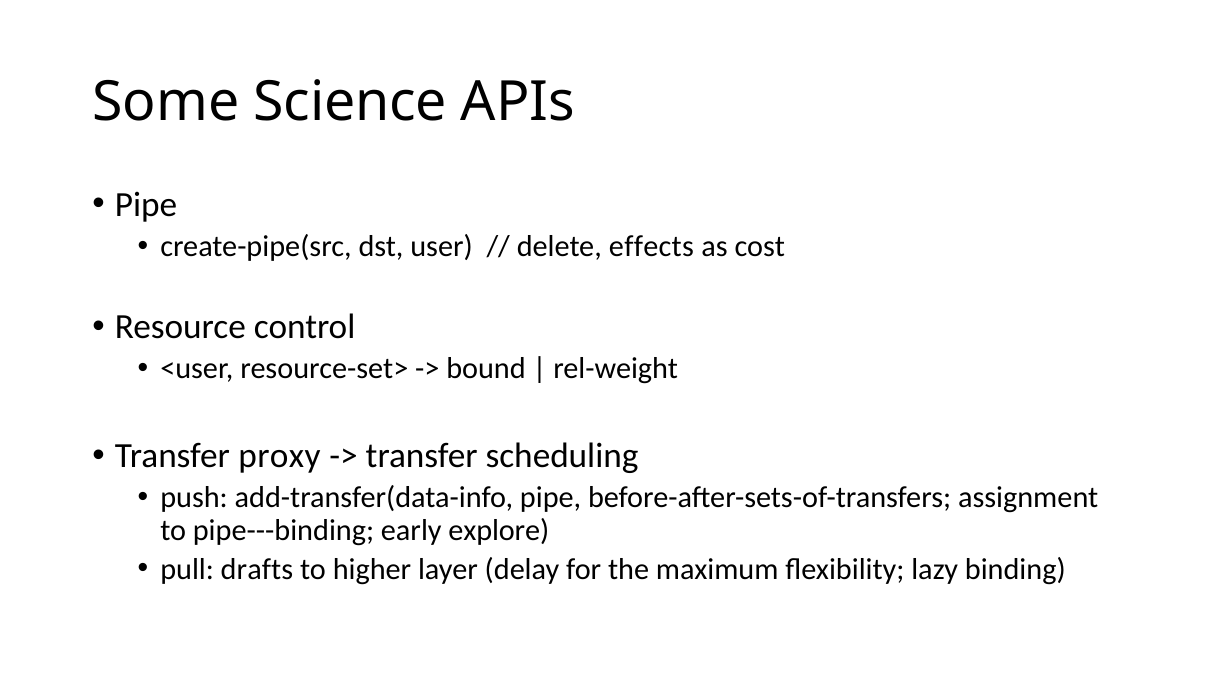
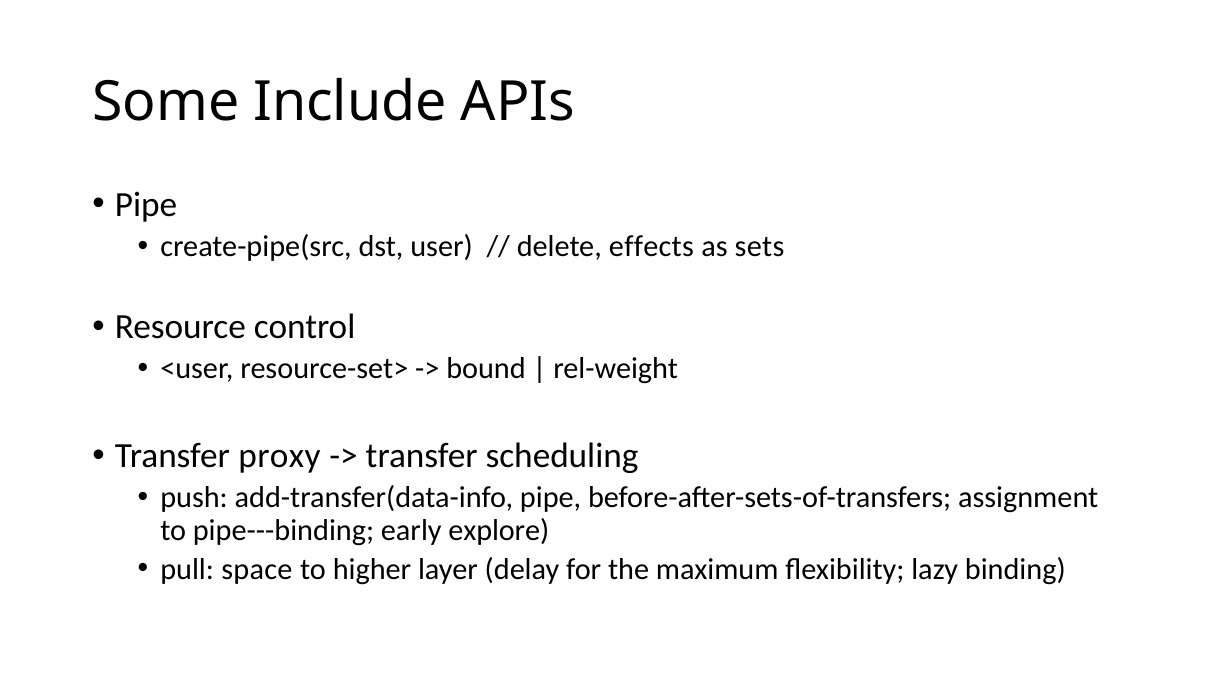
Science: Science -> Include
cost: cost -> sets
drafts: drafts -> space
